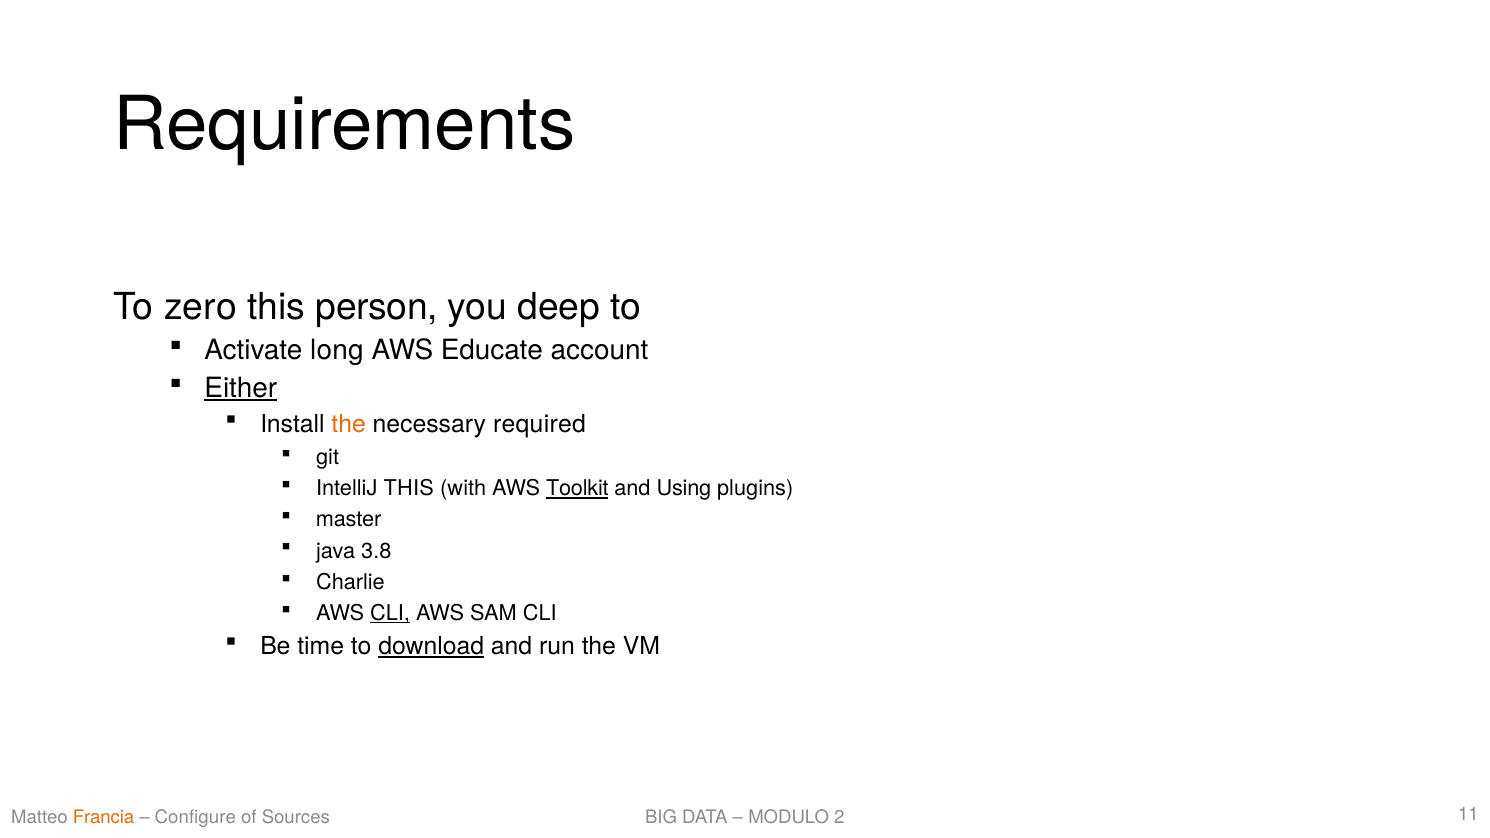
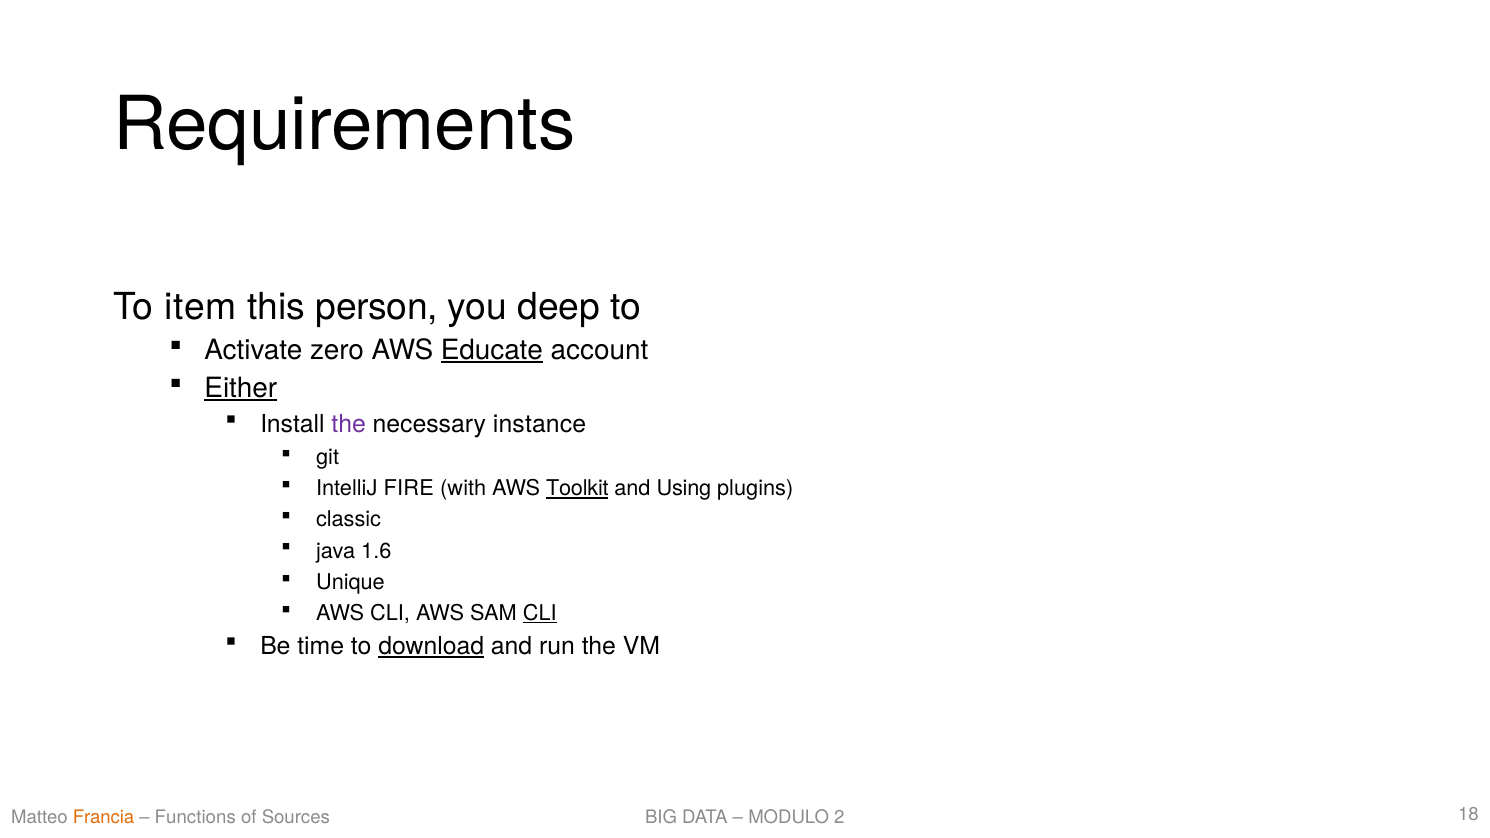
zero: zero -> item
long: long -> zero
Educate underline: none -> present
the at (349, 424) colour: orange -> purple
required: required -> instance
IntelliJ THIS: THIS -> FIRE
master: master -> classic
3.8: 3.8 -> 1.6
Charlie: Charlie -> Unique
CLI at (390, 614) underline: present -> none
CLI at (540, 614) underline: none -> present
Configure: Configure -> Functions
11: 11 -> 18
